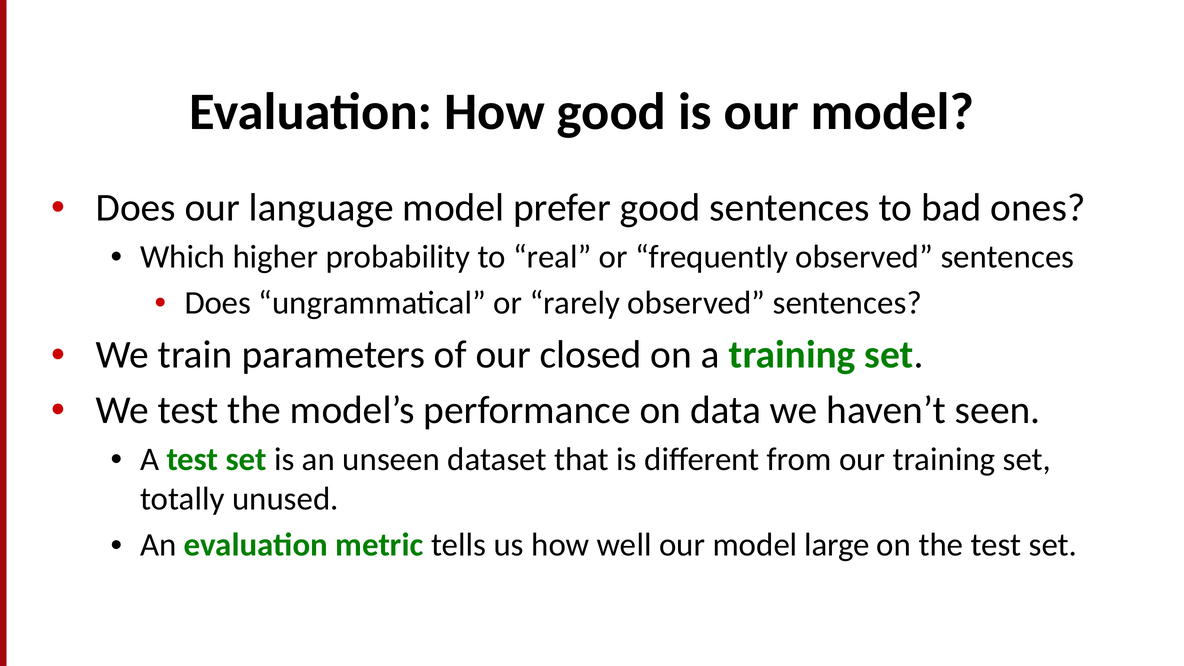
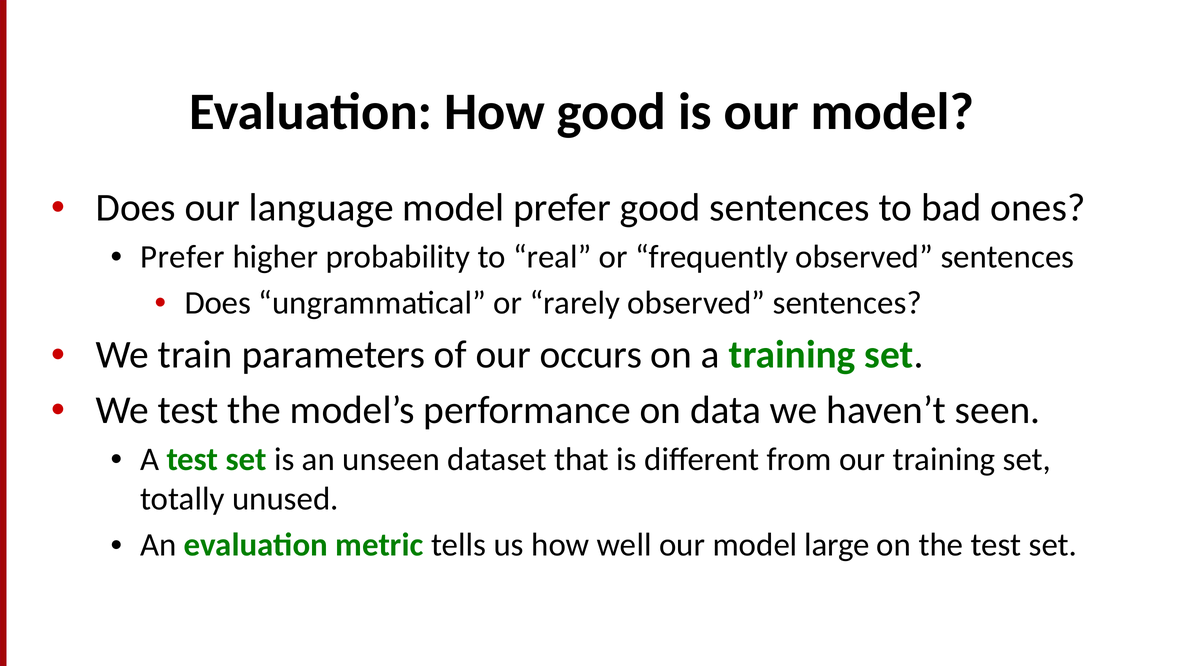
Which at (183, 257): Which -> Prefer
closed: closed -> occurs
